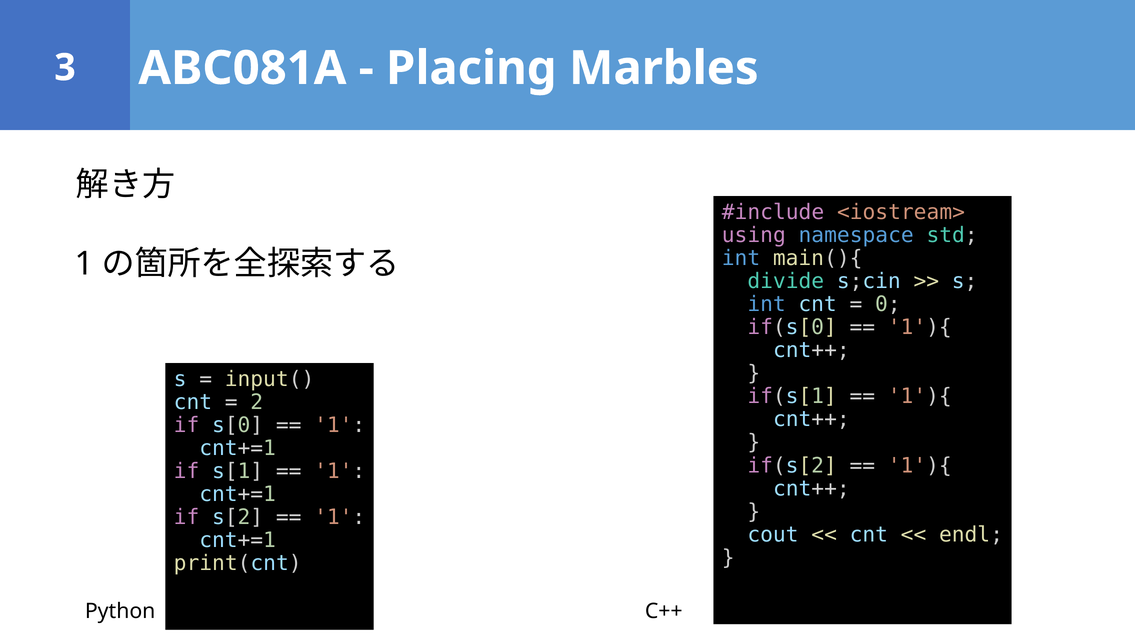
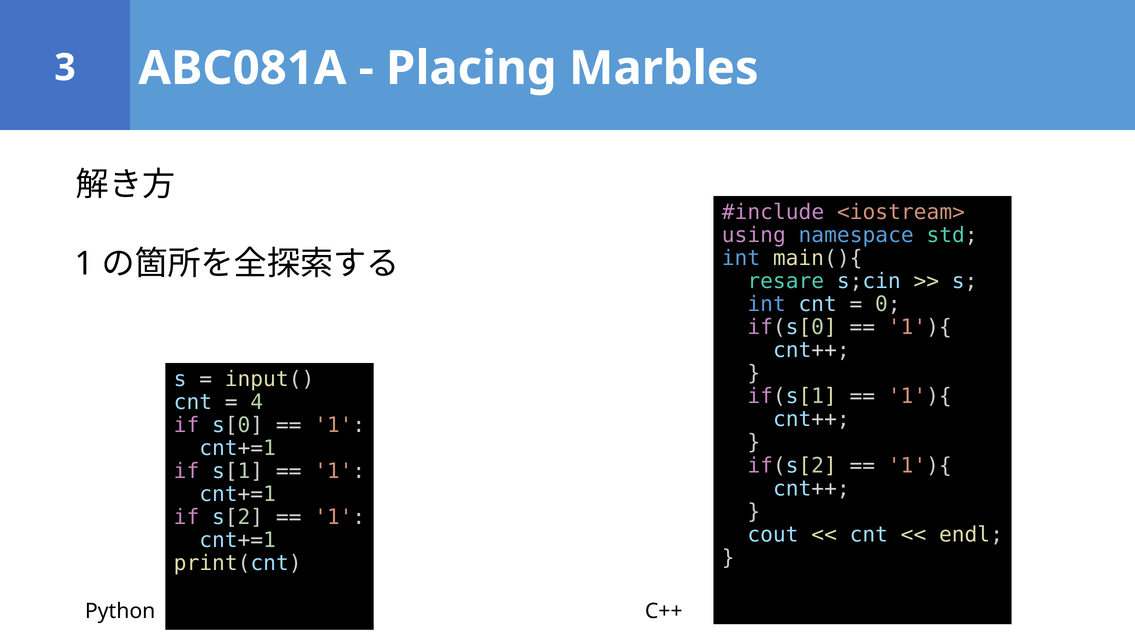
divide: divide -> resare
2: 2 -> 4
